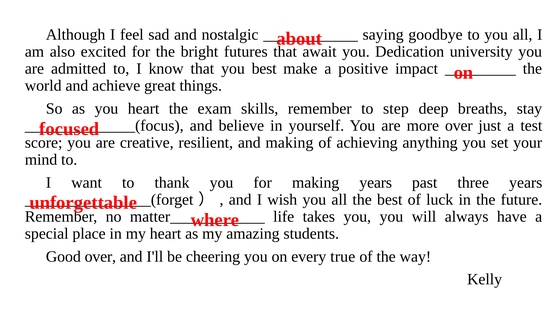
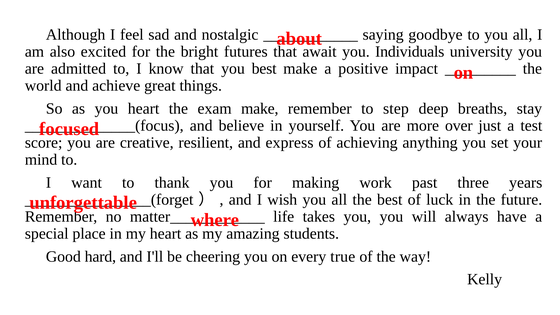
Dedication: Dedication -> Individuals
exam skills: skills -> make
and making: making -> express
making years: years -> work
Good over: over -> hard
